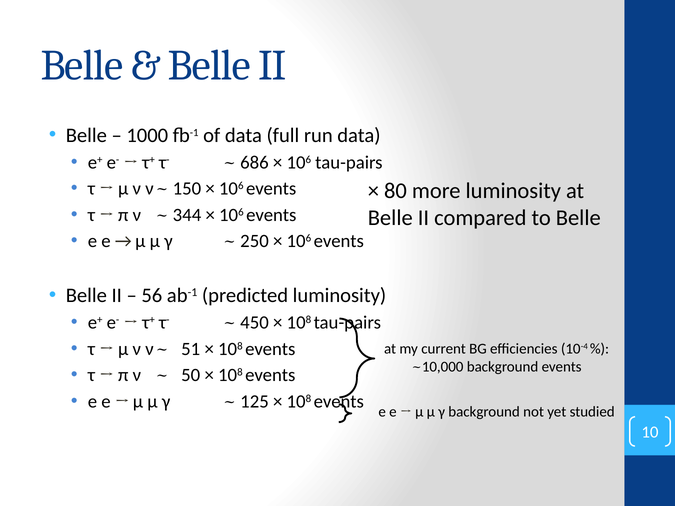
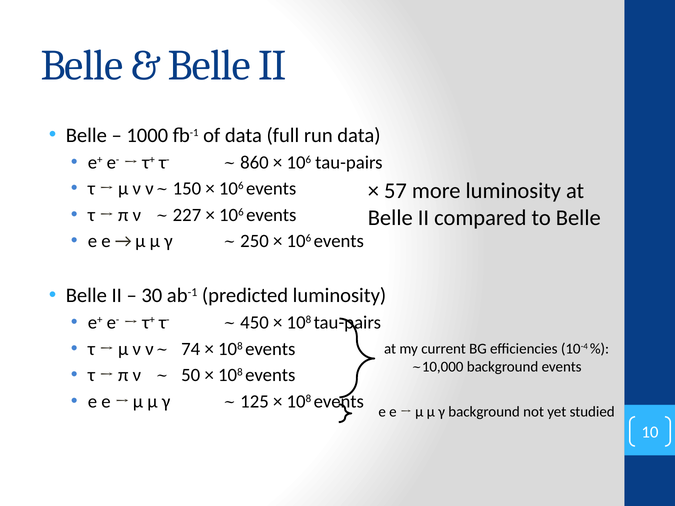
686: 686 -> 860
80: 80 -> 57
344: 344 -> 227
56: 56 -> 30
51: 51 -> 74
